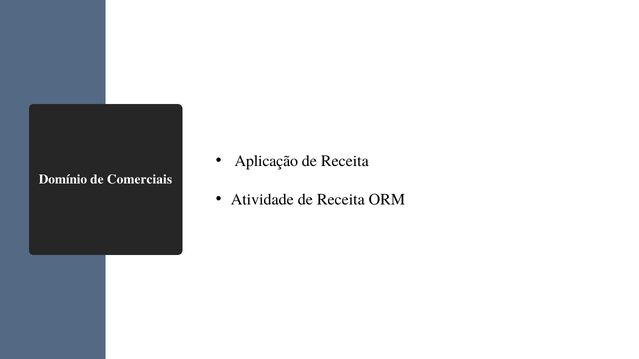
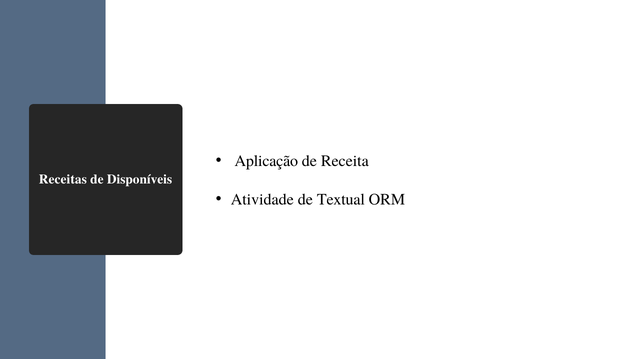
Domínio: Domínio -> Receitas
Comerciais: Comerciais -> Disponíveis
Receita at (341, 200): Receita -> Textual
